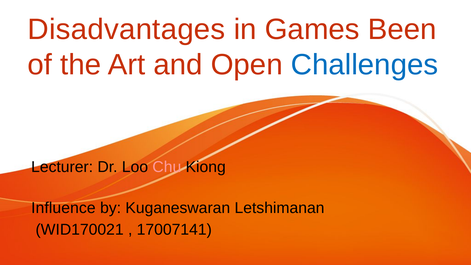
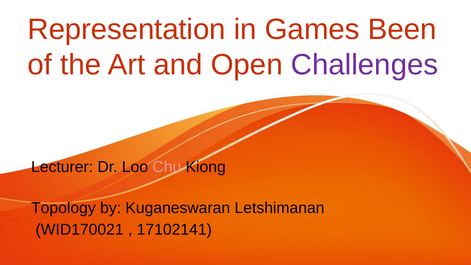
Disadvantages: Disadvantages -> Representation
Challenges colour: blue -> purple
Influence: Influence -> Topology
17007141: 17007141 -> 17102141
